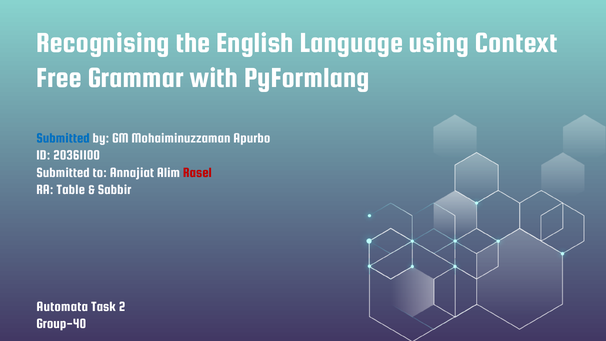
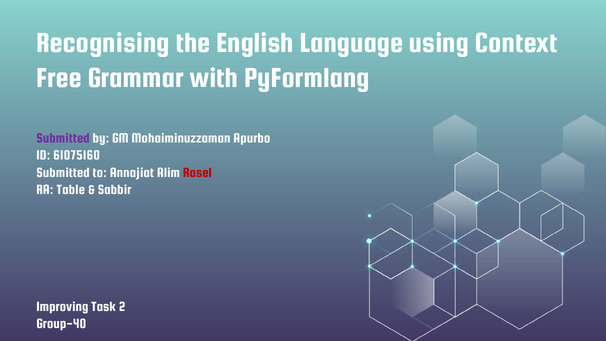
Submitted at (63, 138) colour: blue -> purple
20361100: 20361100 -> 61075160
Automata: Automata -> Improving
